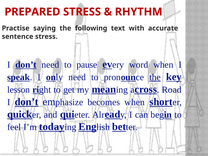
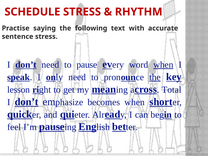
PREPARED: PREPARED -> SCHEDULE
when at (163, 65) underline: none -> present
Road: Road -> Total
I’m today: today -> pause
